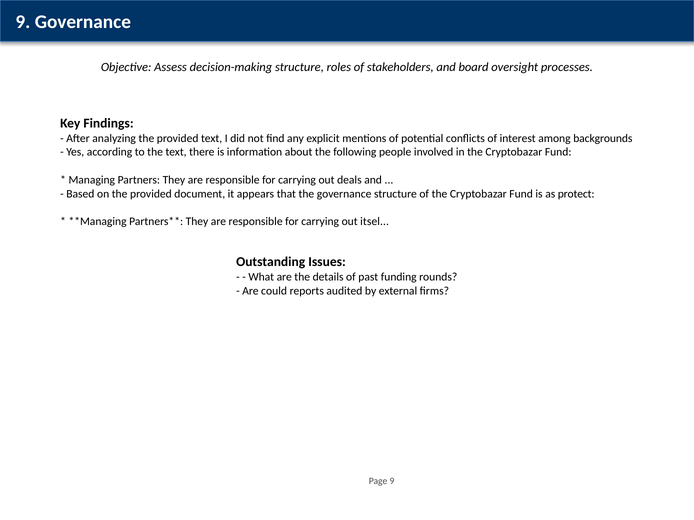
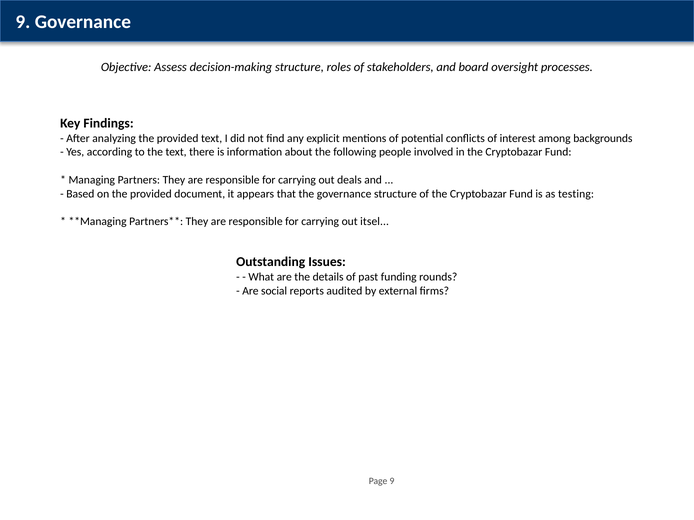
protect: protect -> testing
could: could -> social
